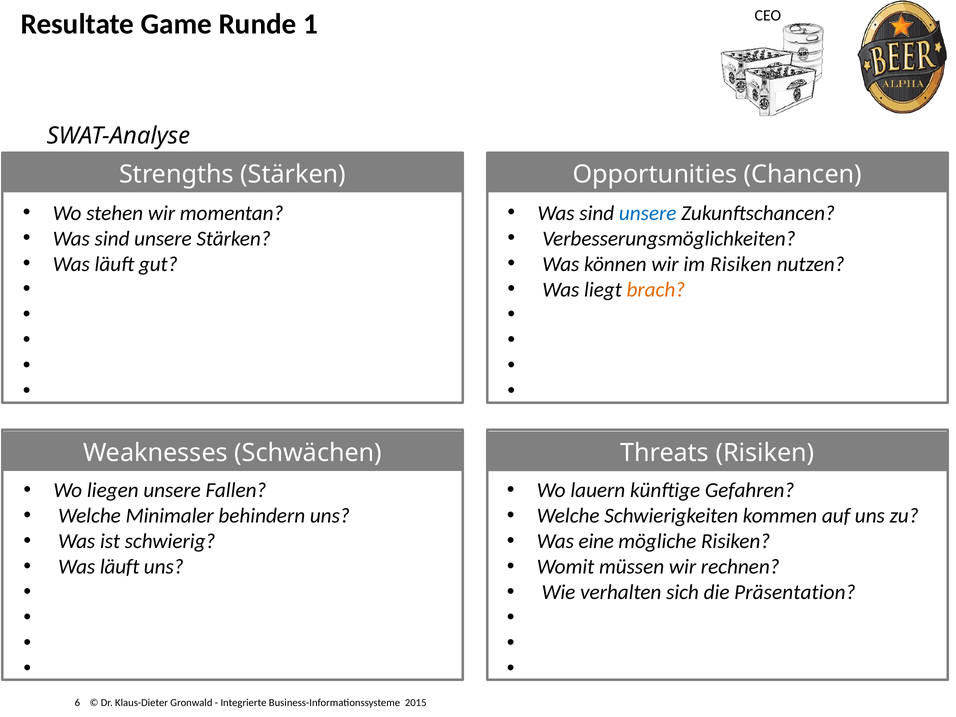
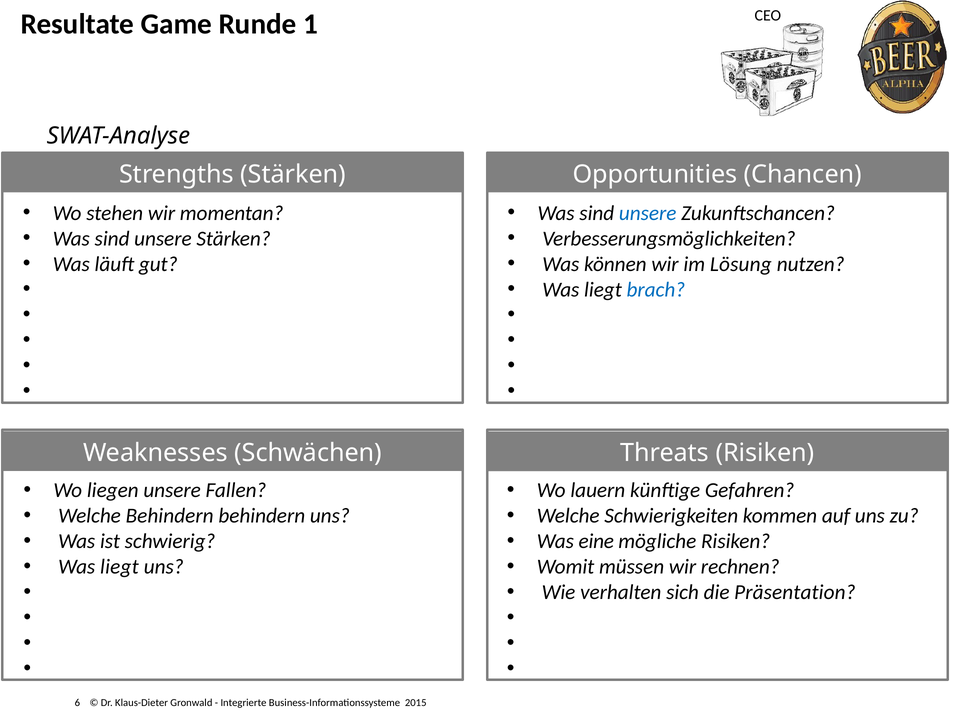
im Risiken: Risiken -> Lösung
brach colour: orange -> blue
Welche Minimaler: Minimaler -> Behindern
läuft at (120, 567): läuft -> liegt
